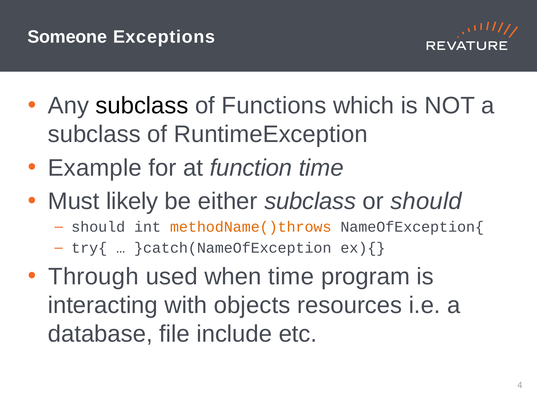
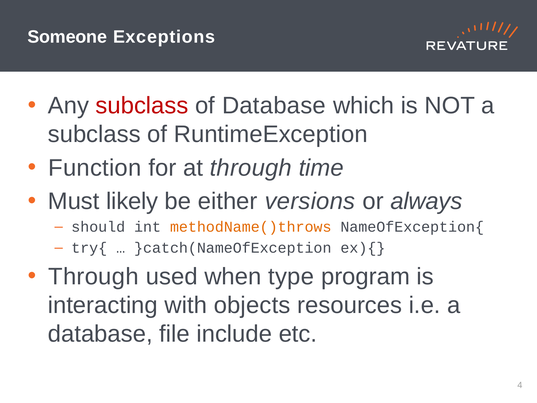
subclass at (142, 106) colour: black -> red
of Functions: Functions -> Database
Example: Example -> Function
at function: function -> through
either subclass: subclass -> versions
or should: should -> always
when time: time -> type
